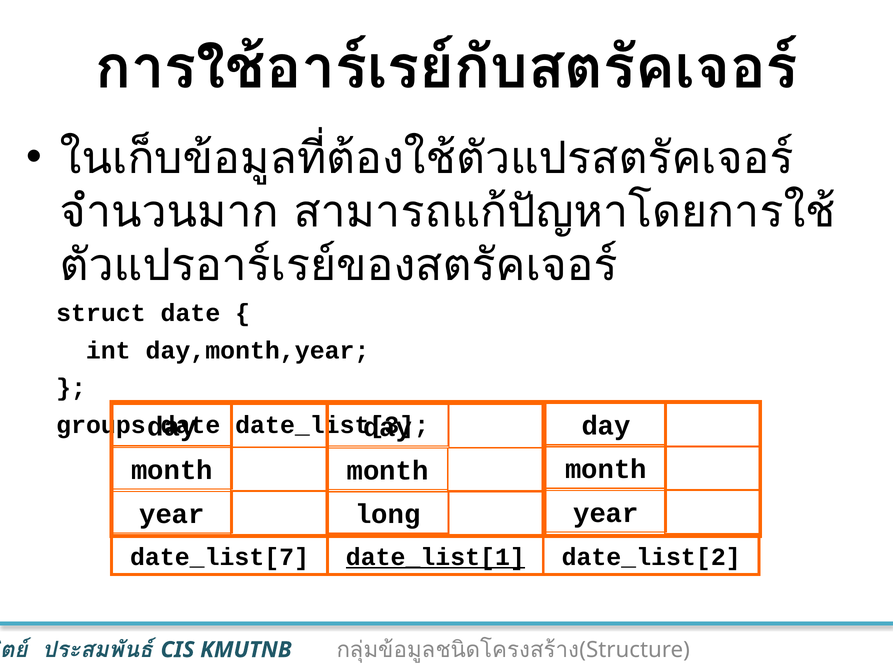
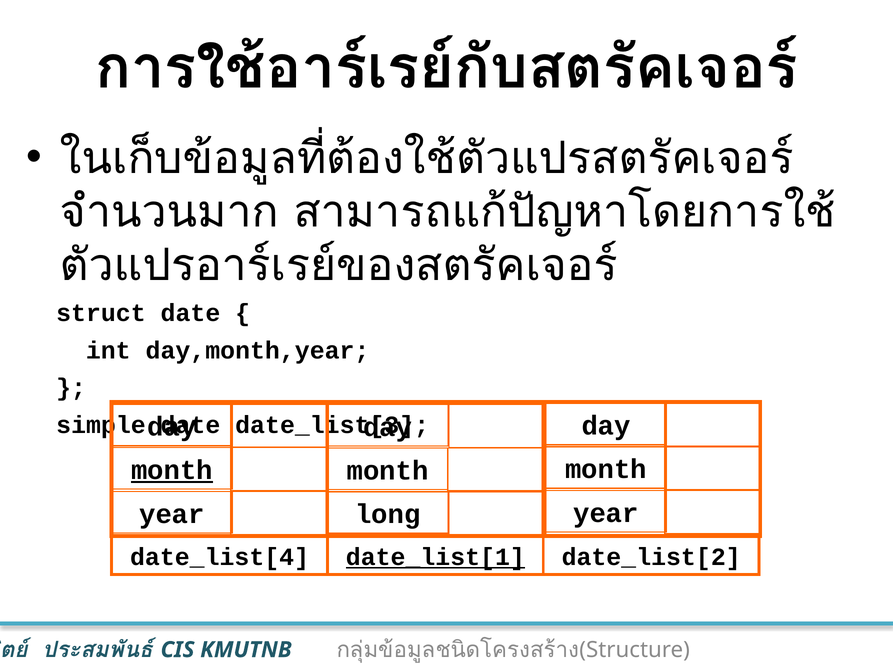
groups: groups -> simple
month at (172, 470) underline: none -> present
date_list[7: date_list[7 -> date_list[4
